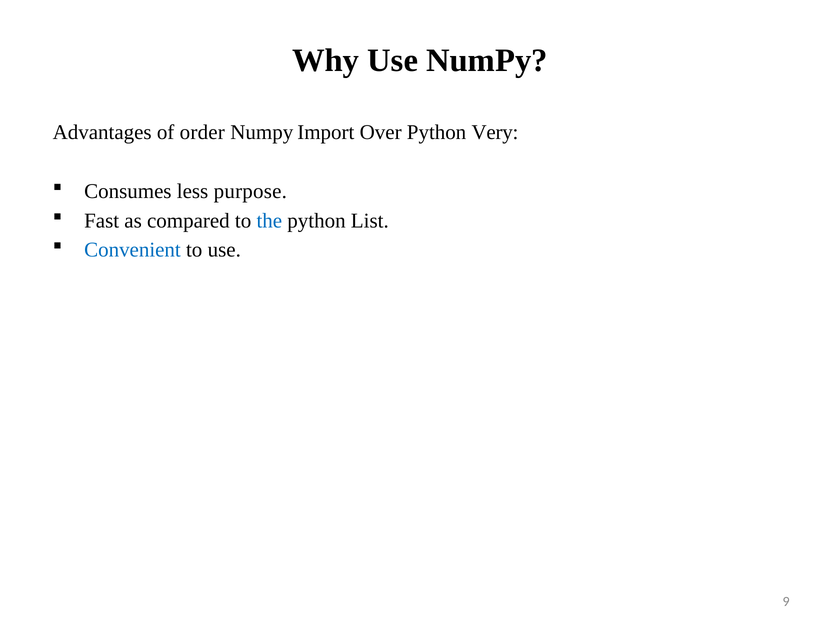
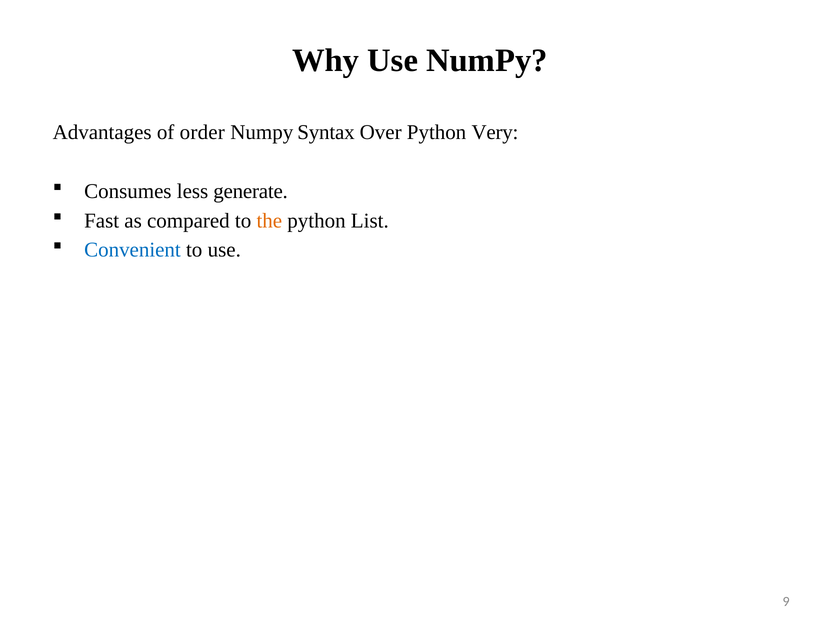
Import: Import -> Syntax
purpose: purpose -> generate
the colour: blue -> orange
